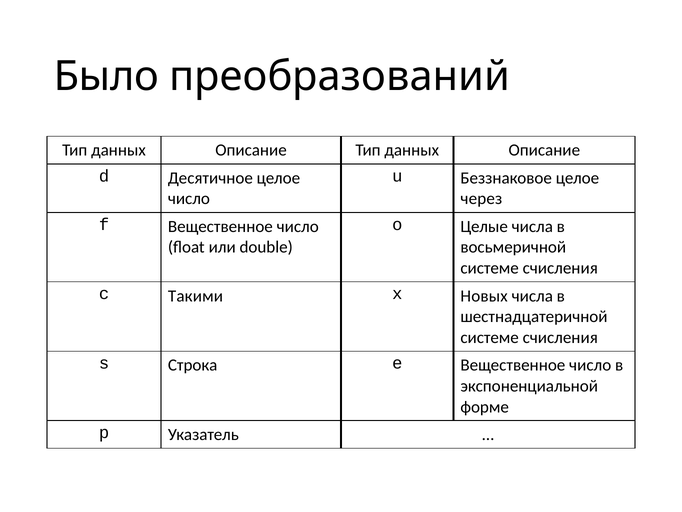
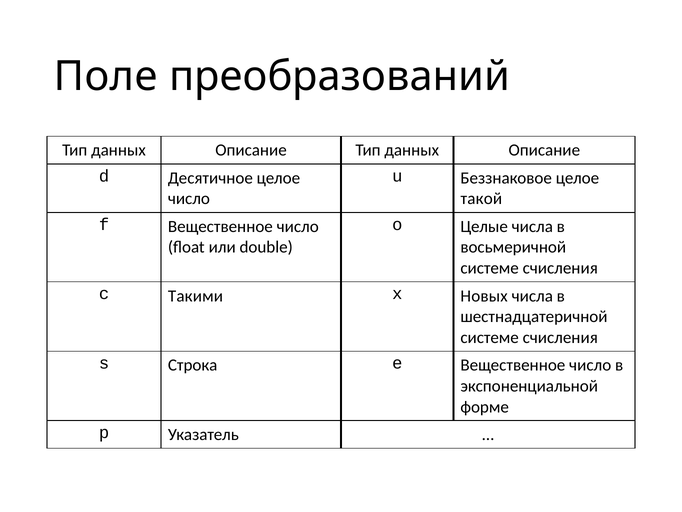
Было: Было -> Поле
через: через -> такой
